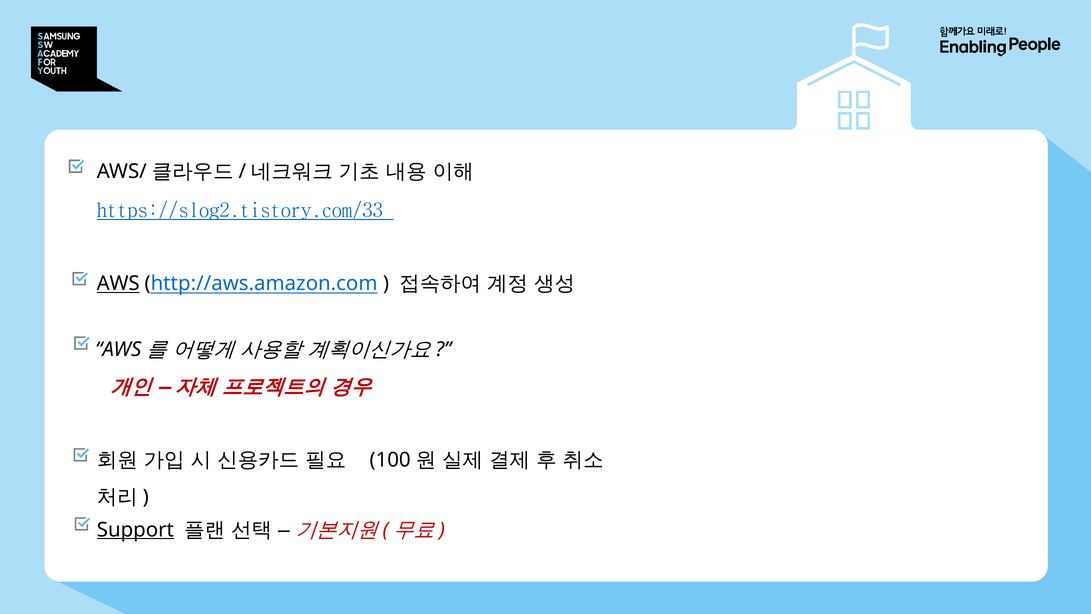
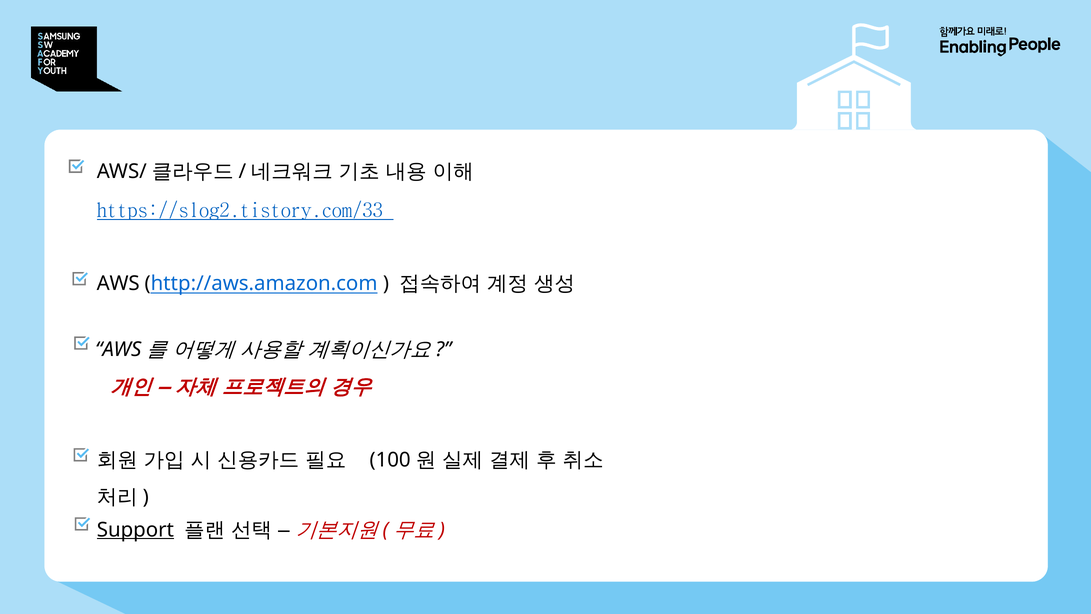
AWS underline: present -> none
